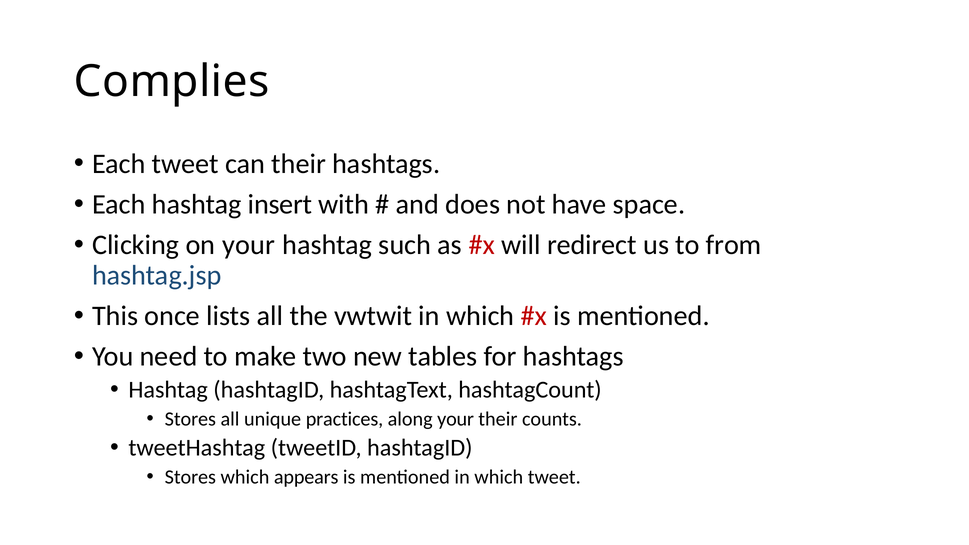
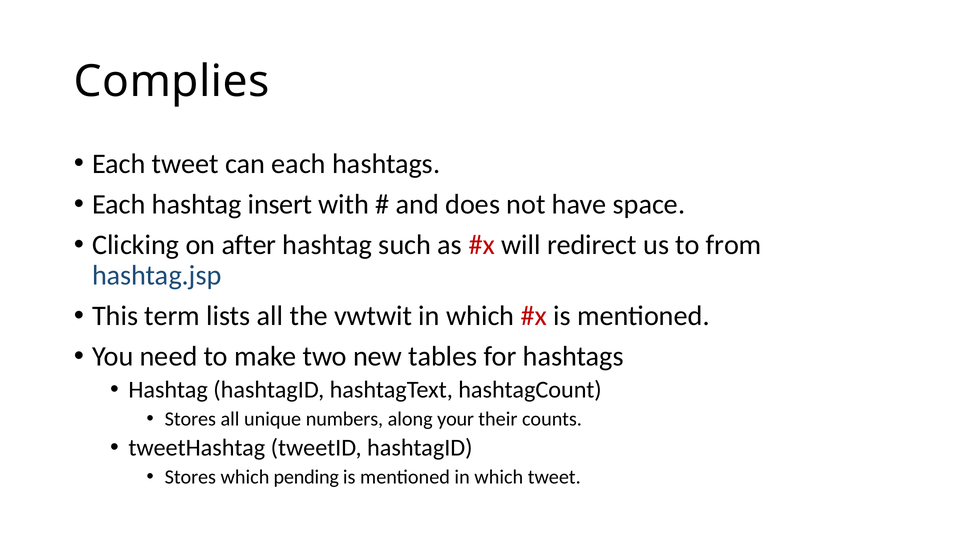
can their: their -> each
on your: your -> after
once: once -> term
practices: practices -> numbers
appears: appears -> pending
